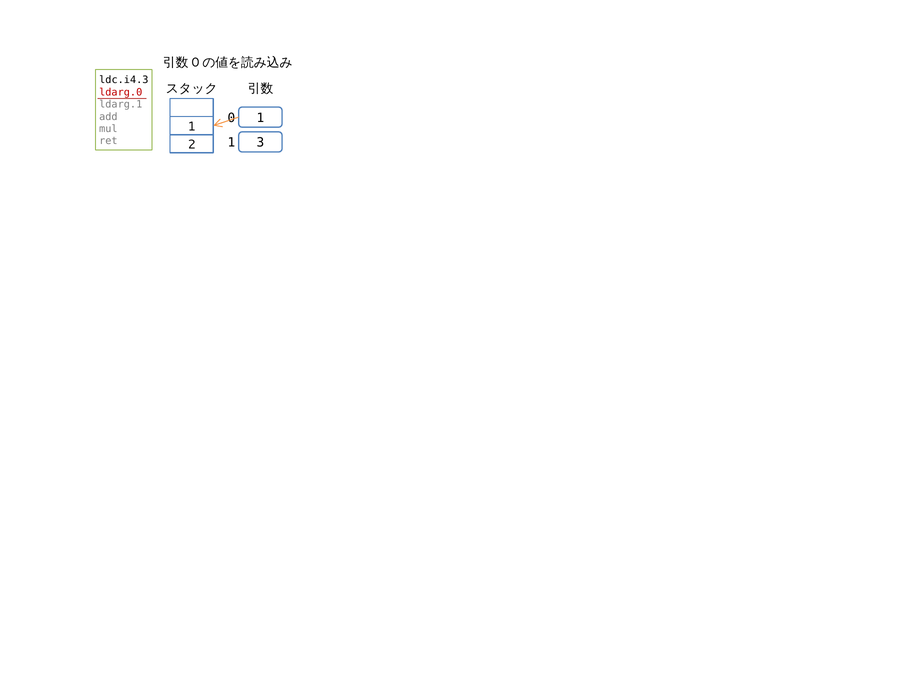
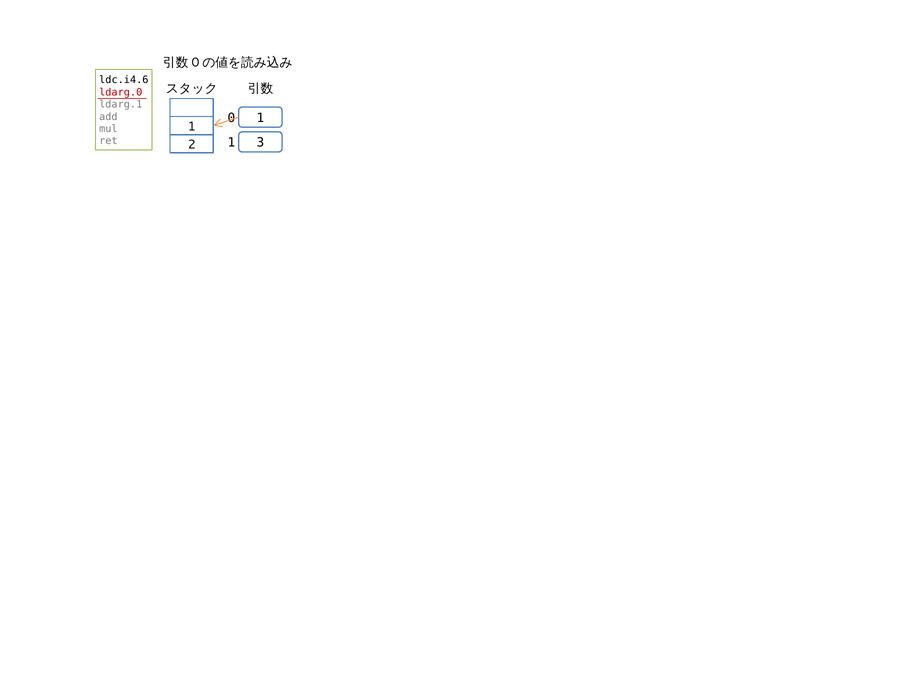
ldc.i4.3: ldc.i4.3 -> ldc.i4.6
